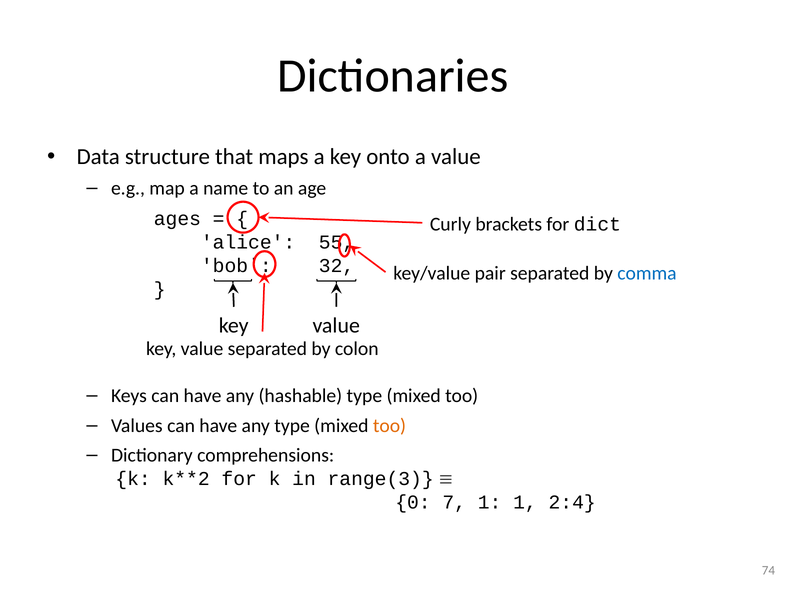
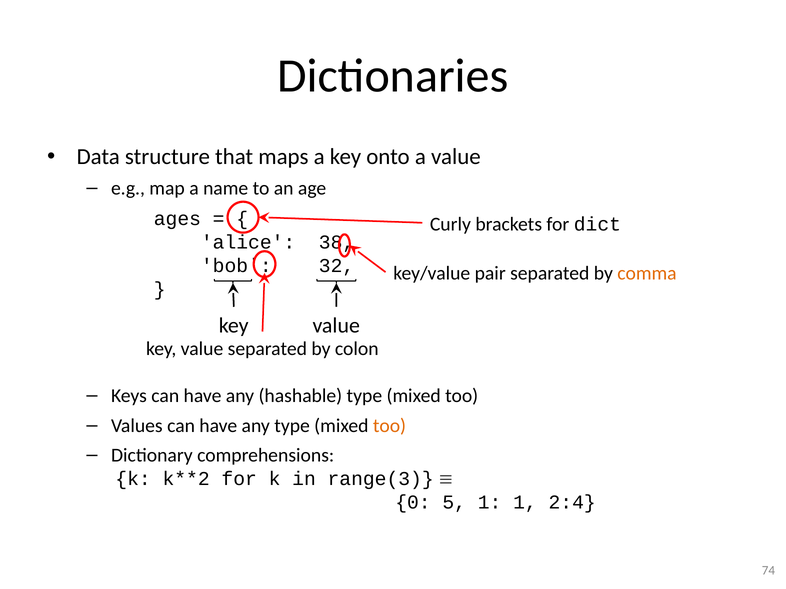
55: 55 -> 38
comma colour: blue -> orange
7: 7 -> 5
